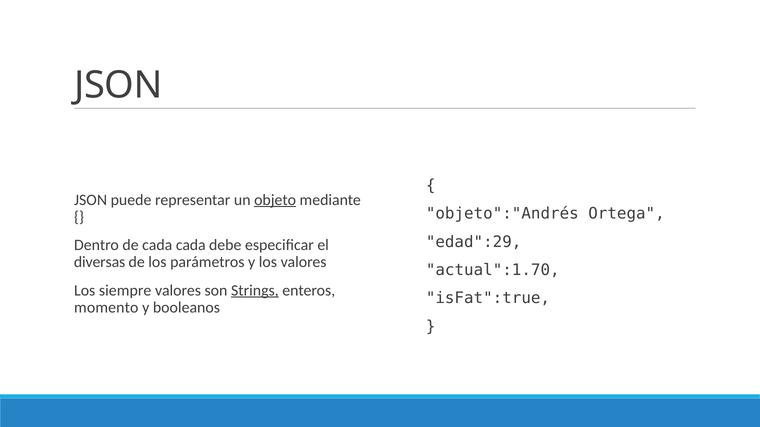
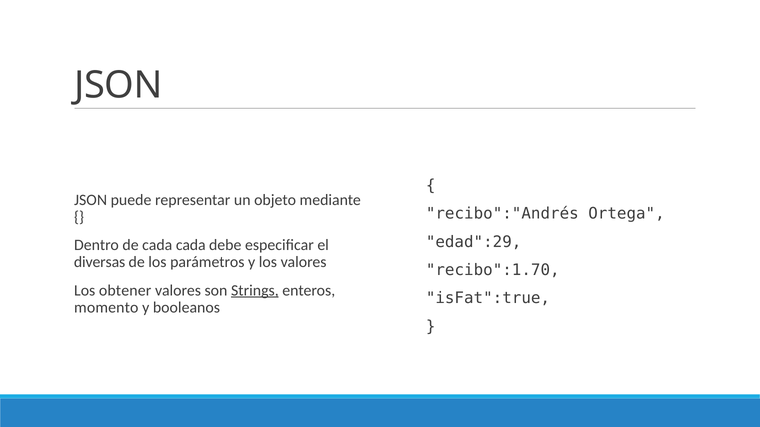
objeto underline: present -> none
objeto":"Andrés: objeto":"Andrés -> recibo":"Andrés
actual":1.70: actual":1.70 -> recibo":1.70
siempre: siempre -> obtener
